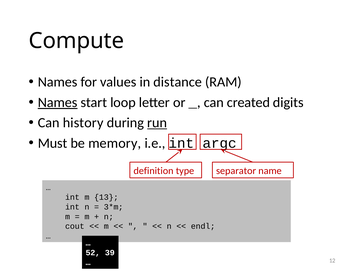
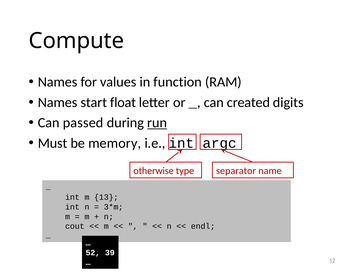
distance: distance -> function
Names at (58, 102) underline: present -> none
loop: loop -> float
history: history -> passed
definition: definition -> otherwise
